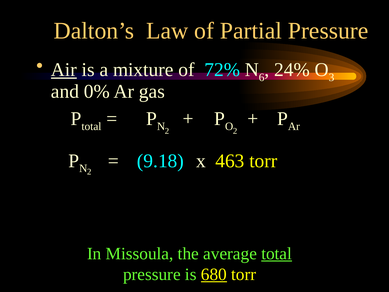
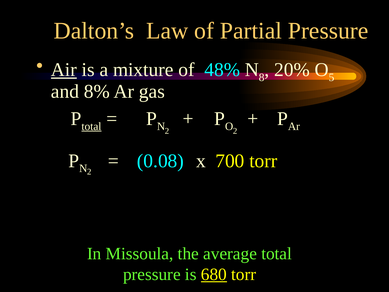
72%: 72% -> 48%
6: 6 -> 8
24%: 24% -> 20%
3: 3 -> 5
0%: 0% -> 8%
total at (91, 126) underline: none -> present
9.18: 9.18 -> 0.08
463: 463 -> 700
total at (277, 253) underline: present -> none
